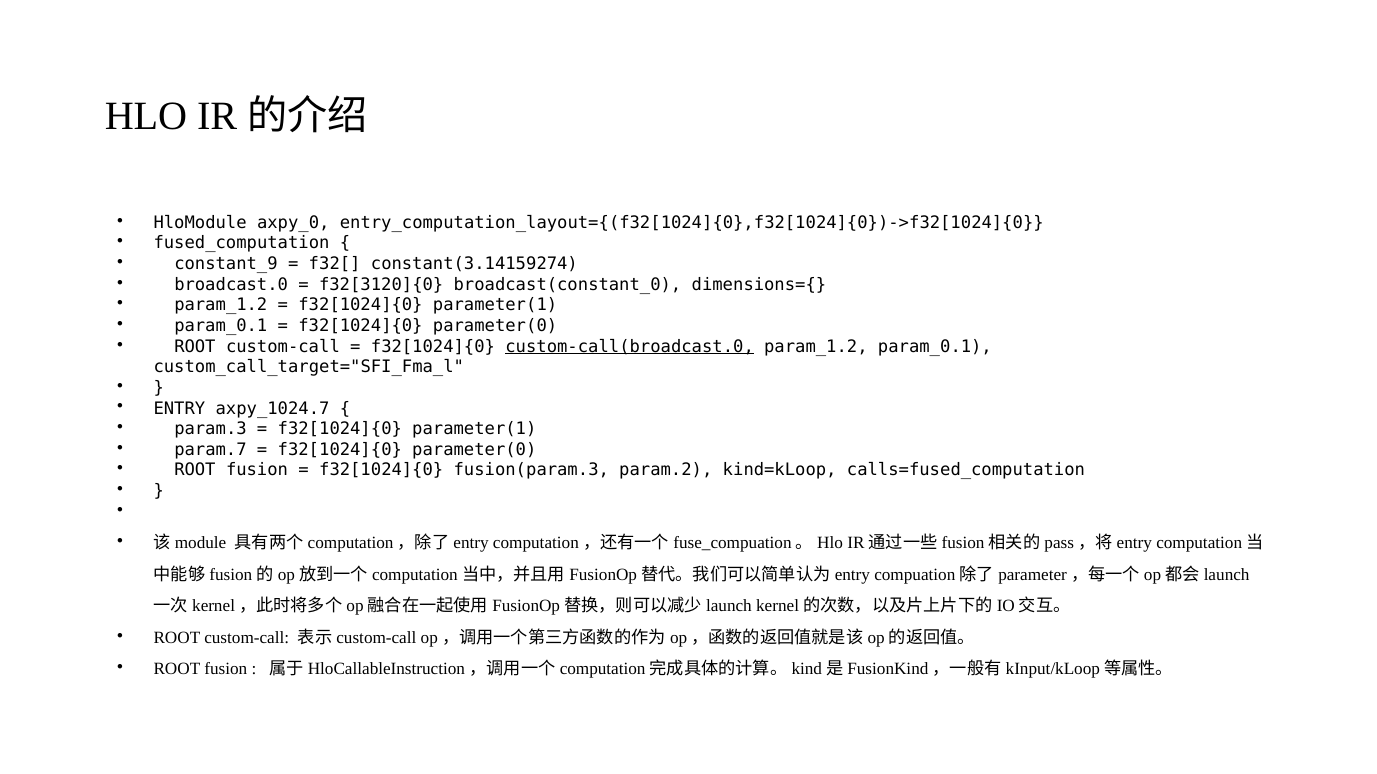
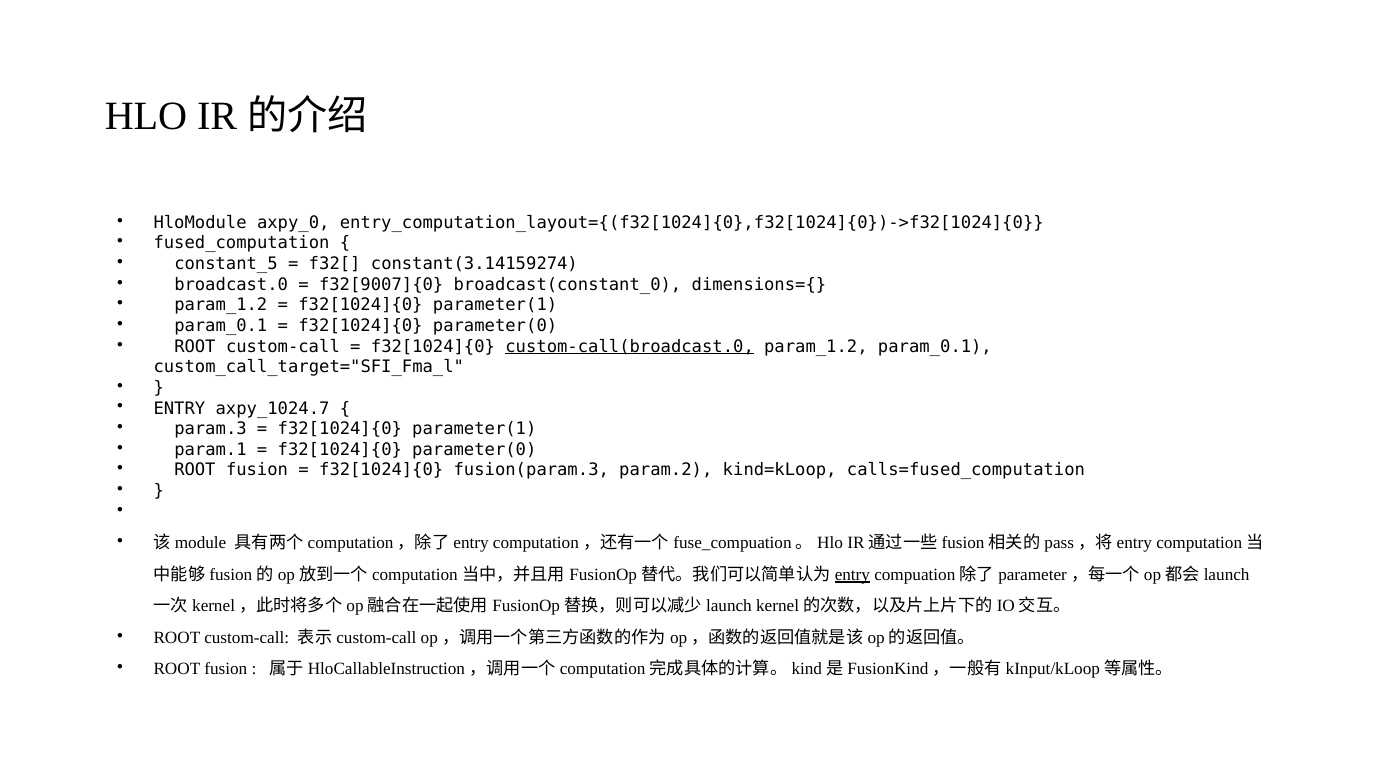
constant_9: constant_9 -> constant_5
f32[3120]{0: f32[3120]{0 -> f32[9007]{0
param.7: param.7 -> param.1
entry at (852, 575) underline: none -> present
